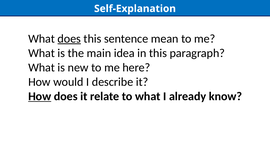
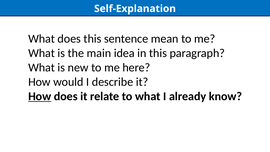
does at (69, 39) underline: present -> none
